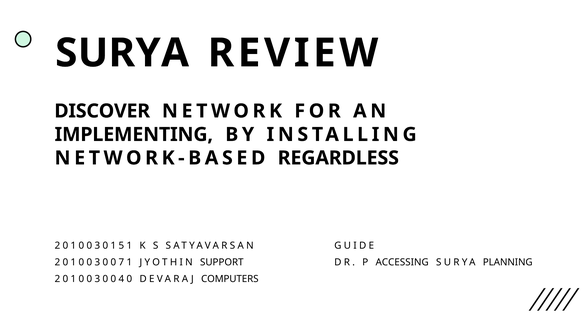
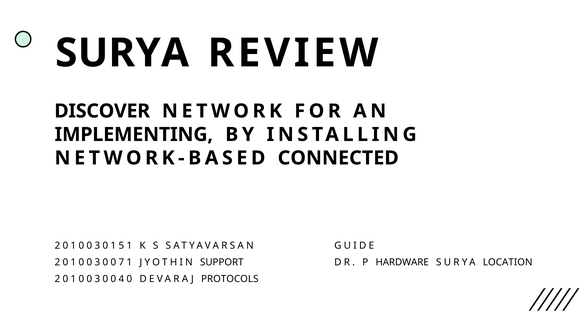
REGARDLESS: REGARDLESS -> CONNECTED
ACCESSING: ACCESSING -> HARDWARE
PLANNING: PLANNING -> LOCATION
COMPUTERS: COMPUTERS -> PROTOCOLS
